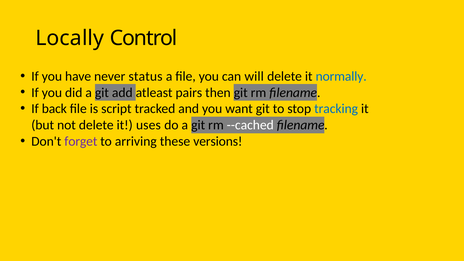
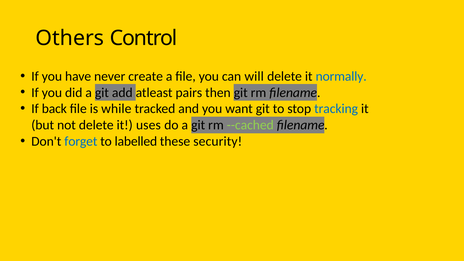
Locally: Locally -> Others
status: status -> create
script: script -> while
--cached colour: white -> light green
forget colour: purple -> blue
arriving: arriving -> labelled
versions: versions -> security
